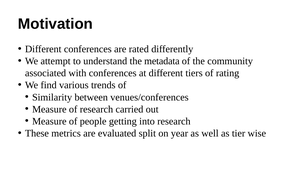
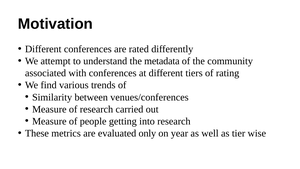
split: split -> only
